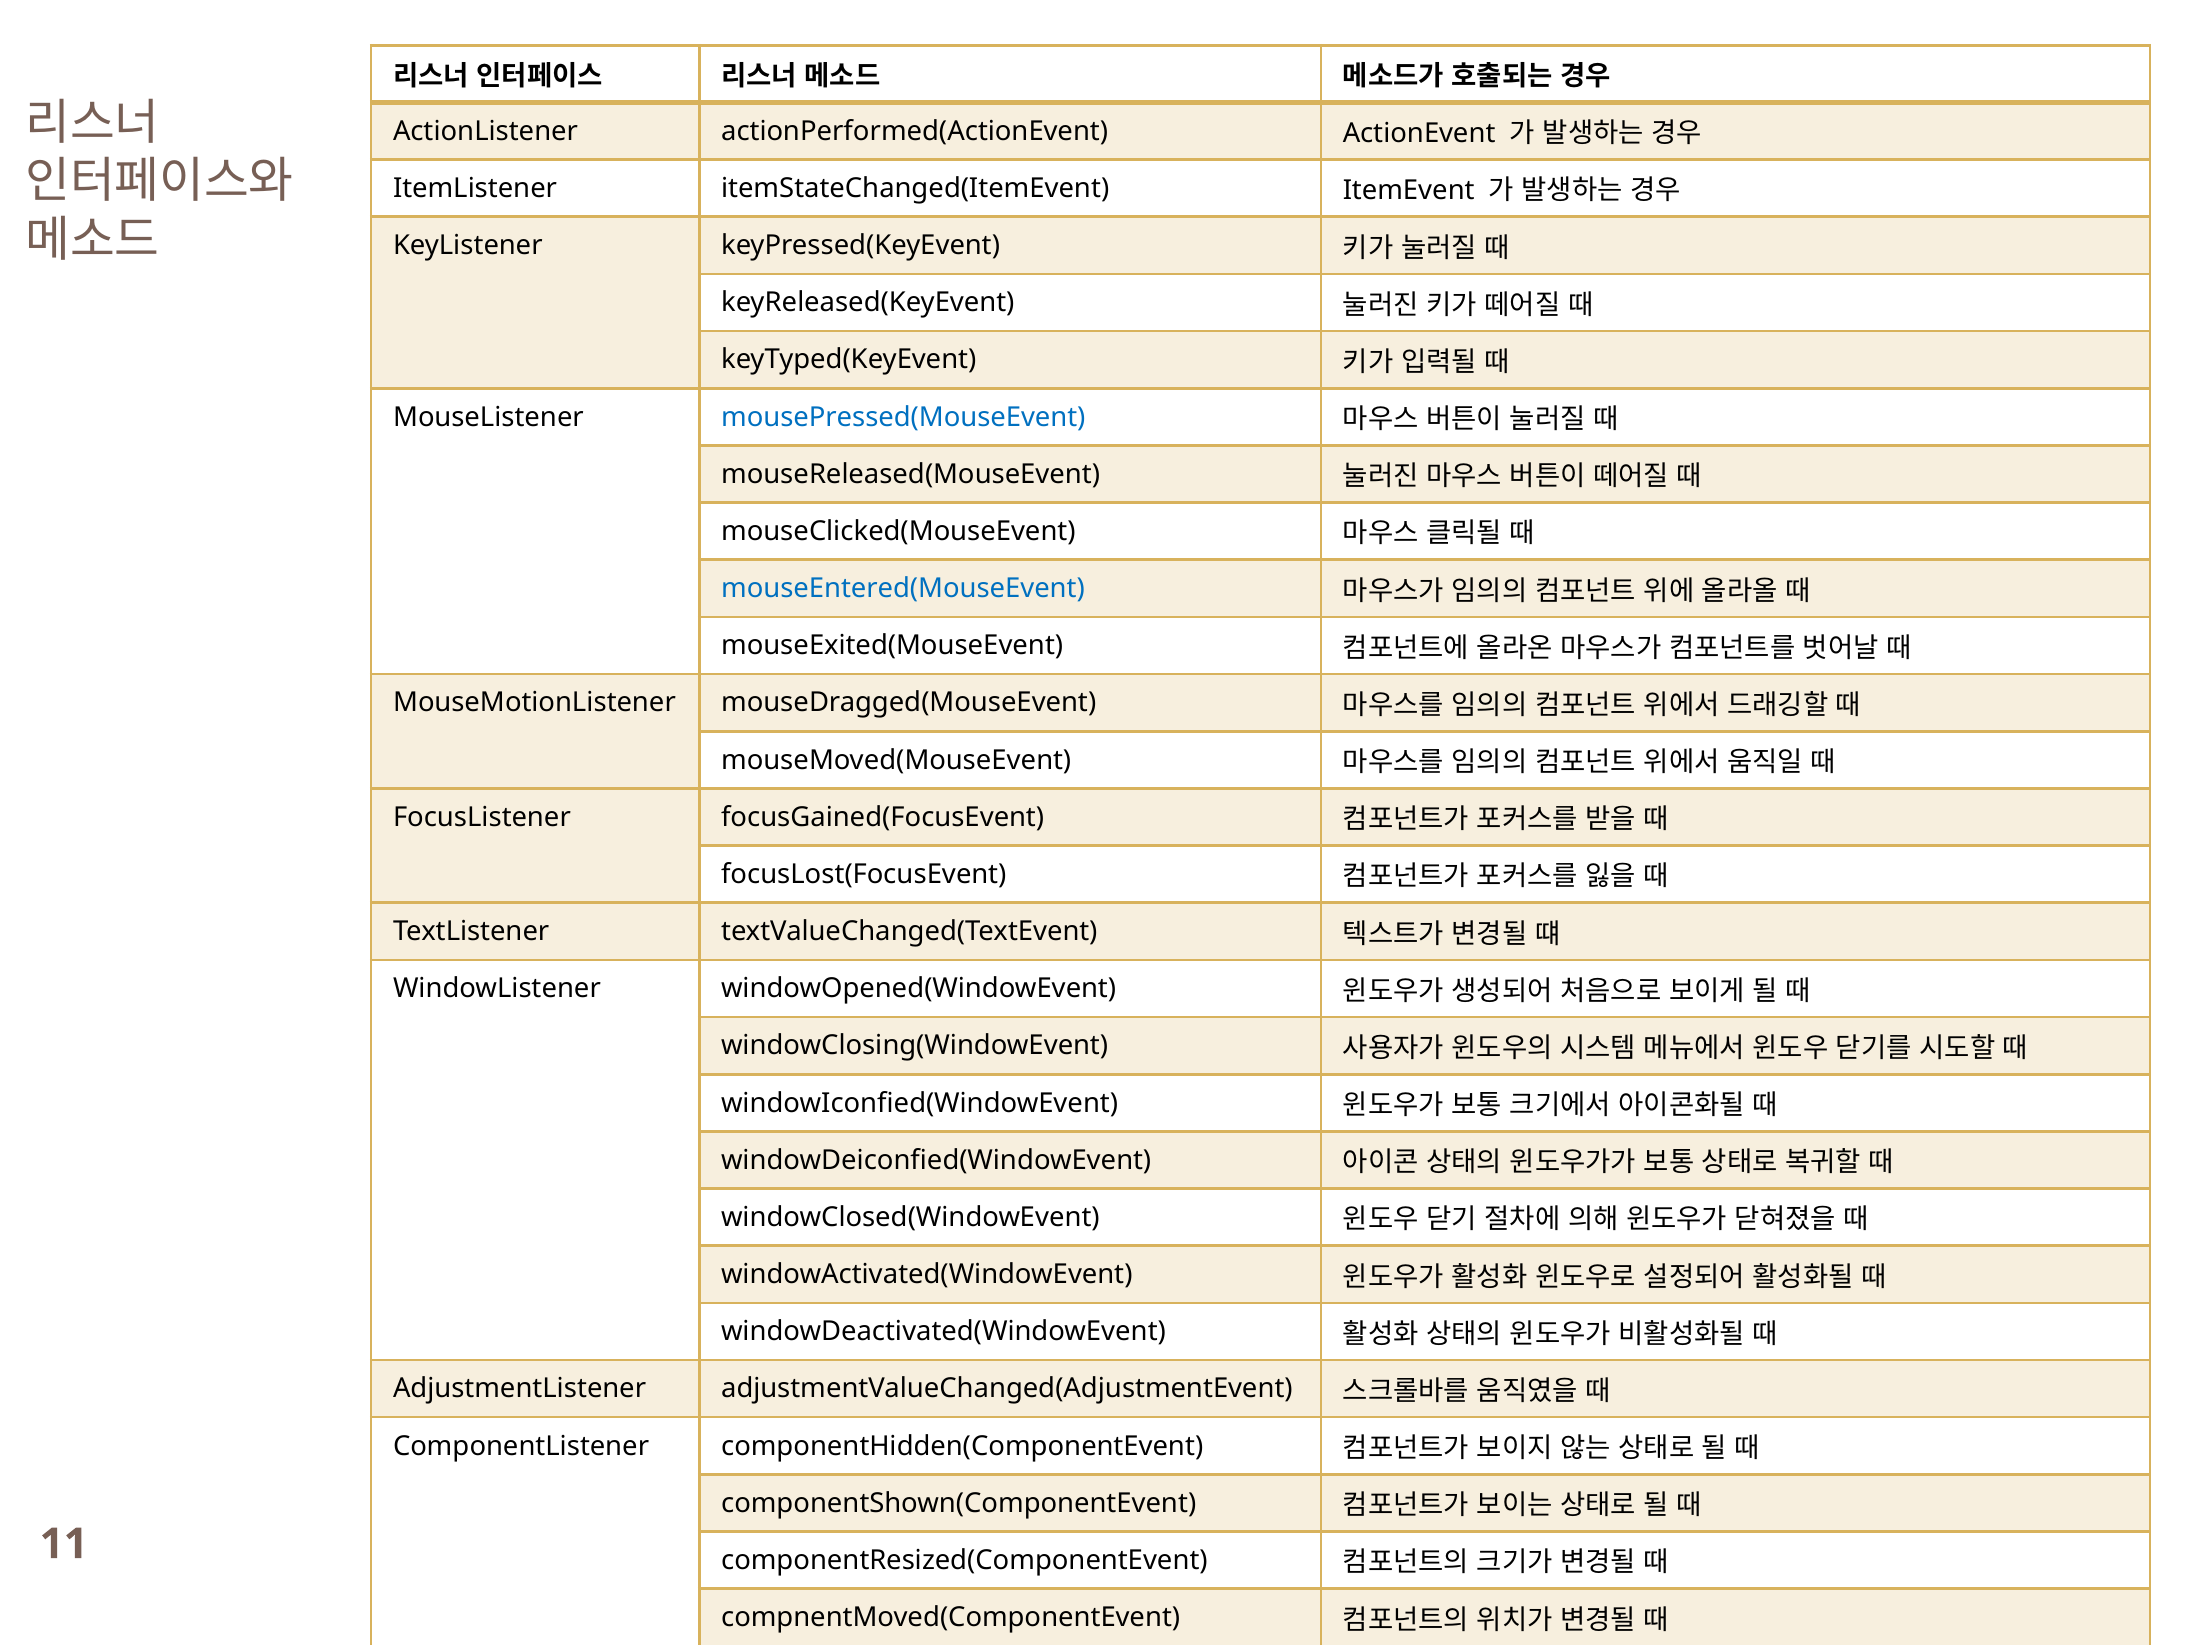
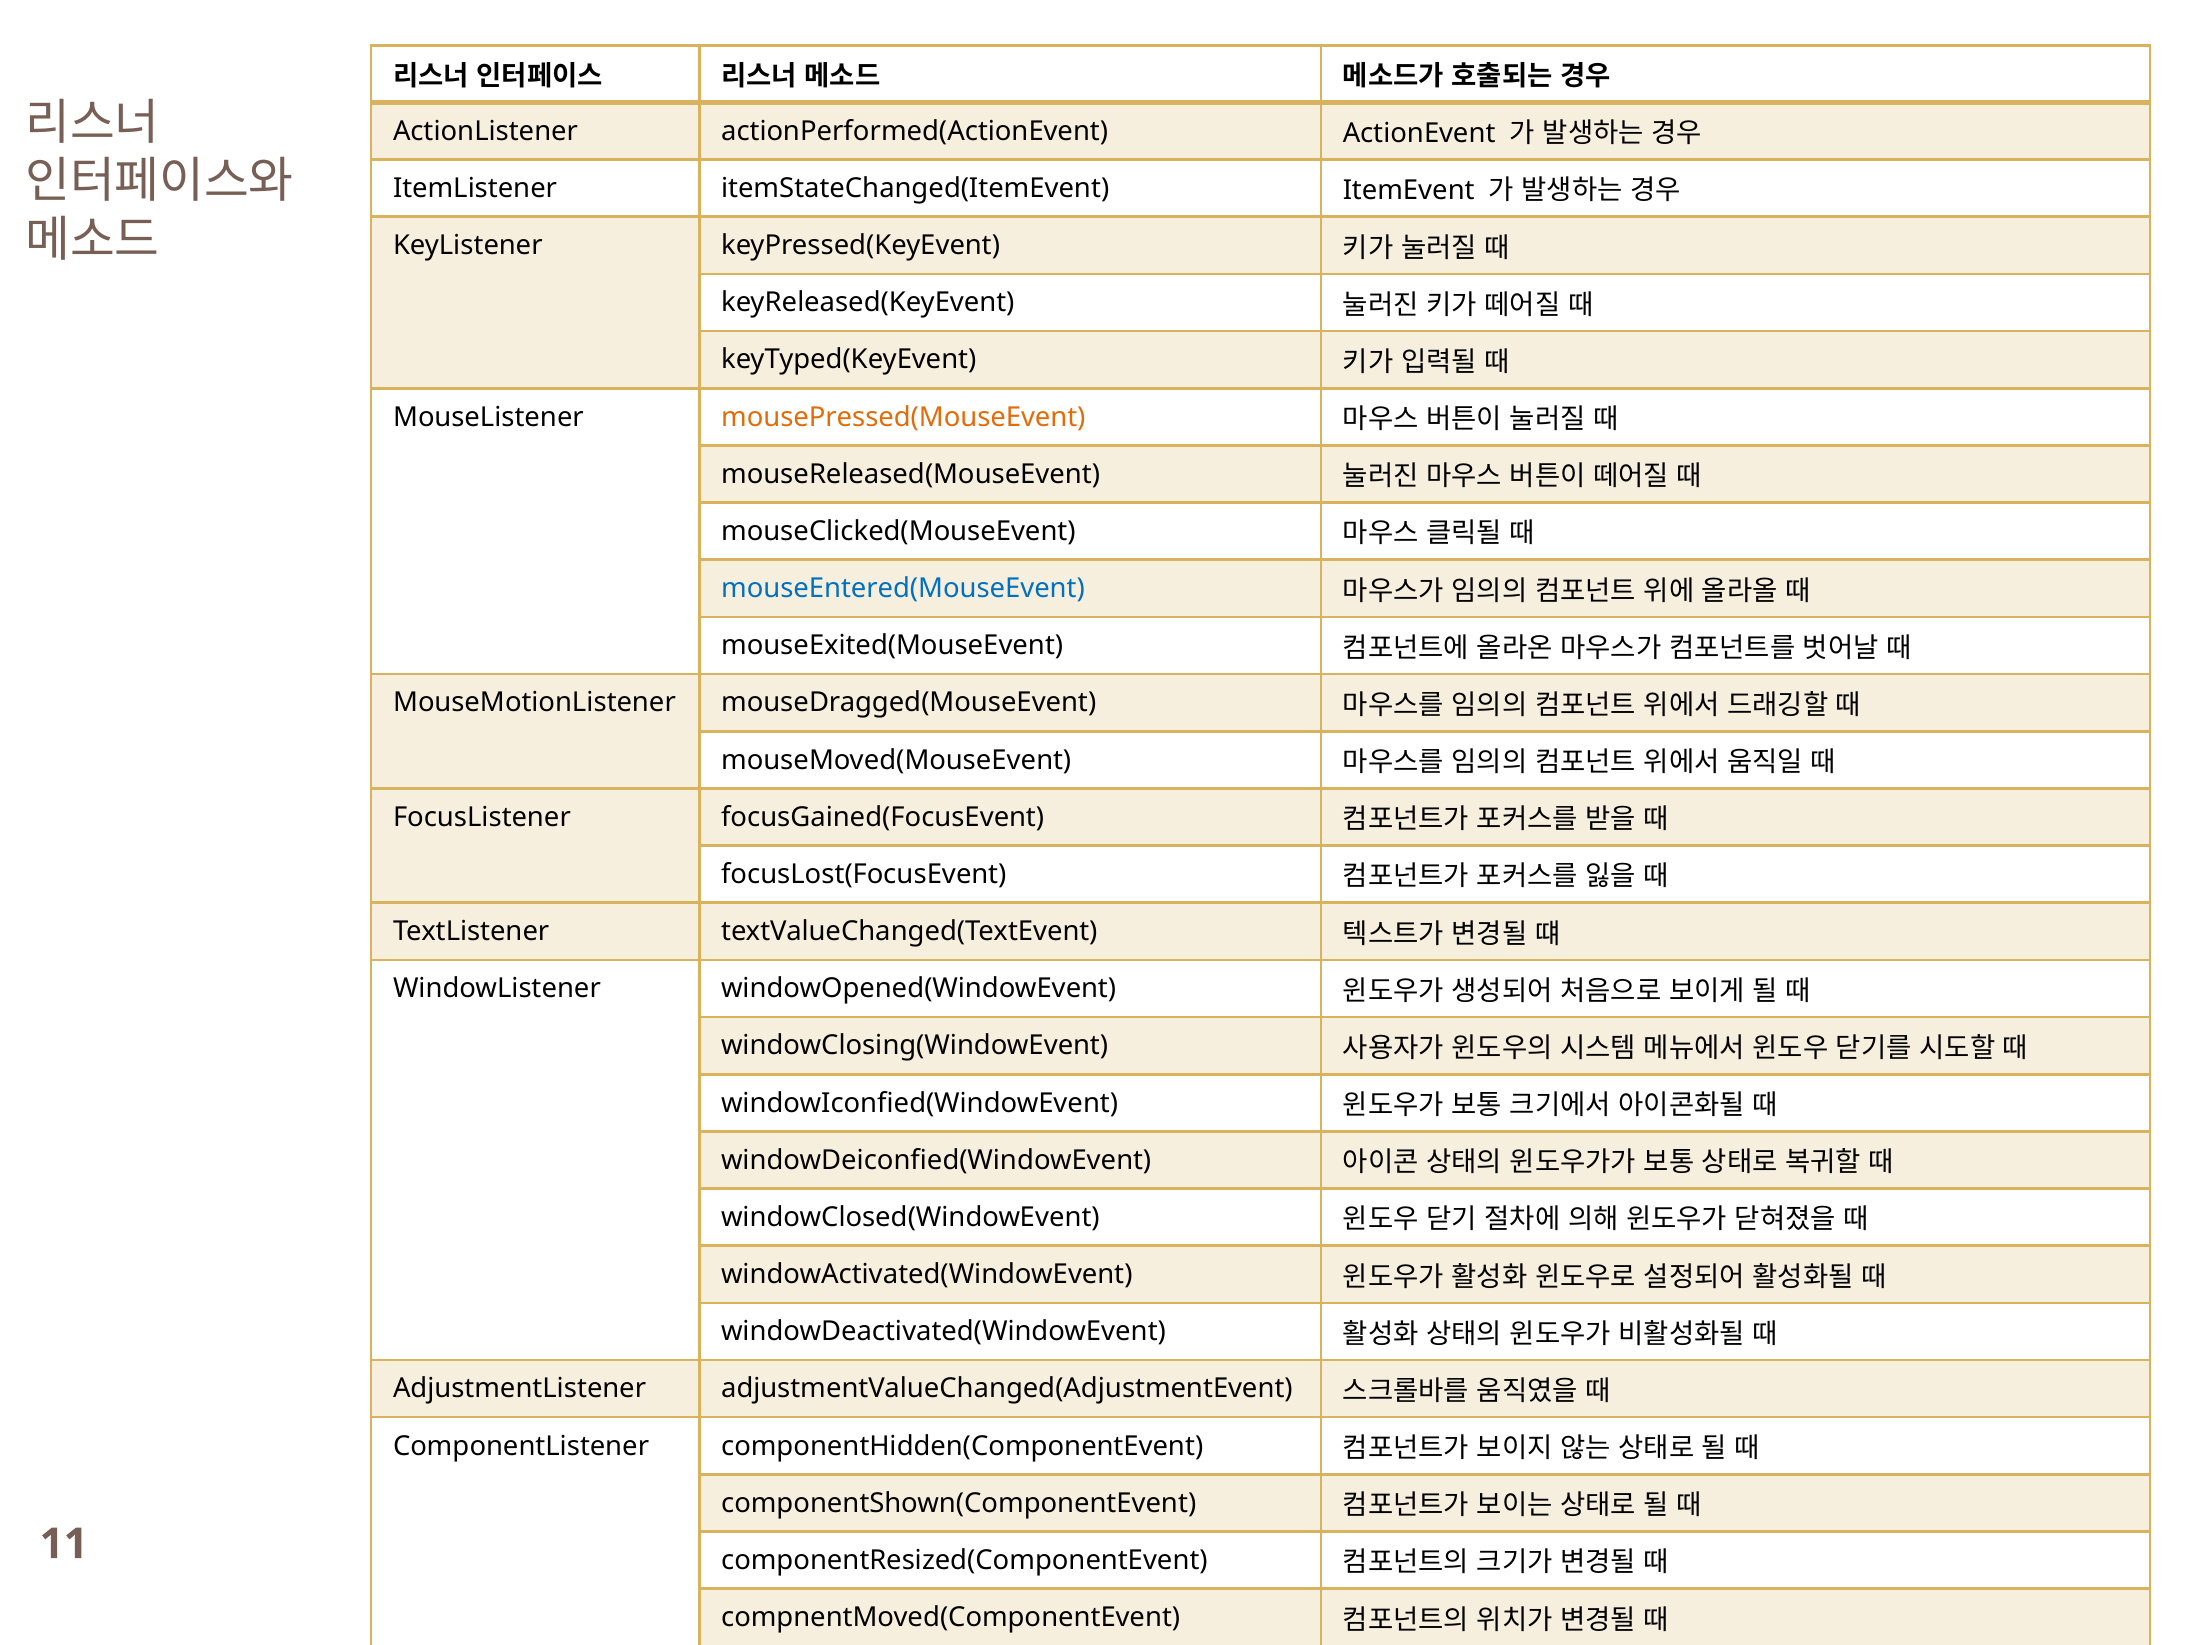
mousePressed(MouseEvent colour: blue -> orange
